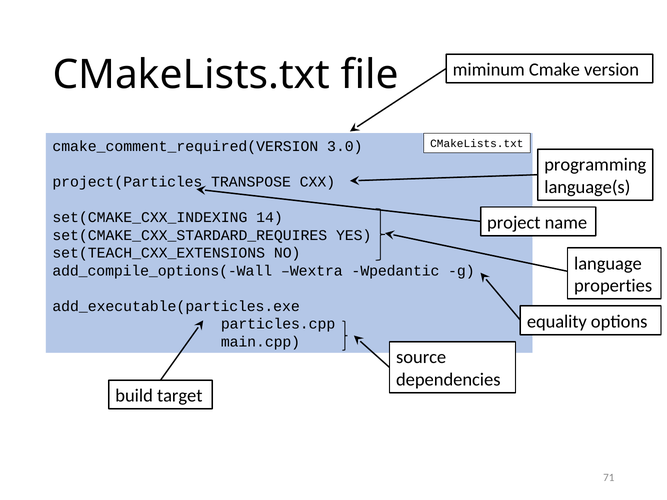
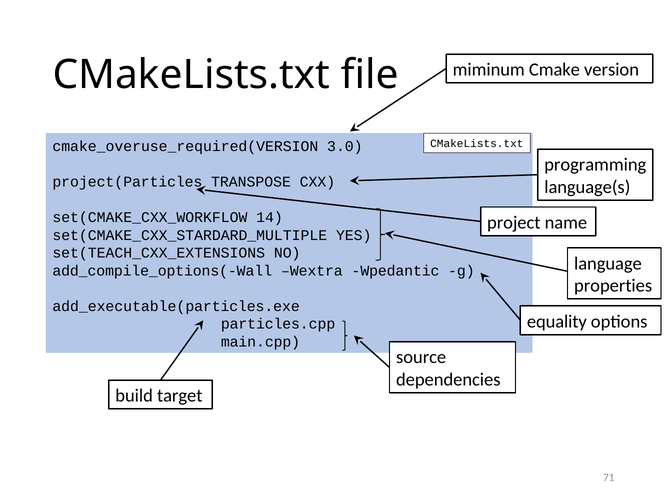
cmake_comment_required(VERSION: cmake_comment_required(VERSION -> cmake_overuse_required(VERSION
set(CMAKE_CXX_INDEXING: set(CMAKE_CXX_INDEXING -> set(CMAKE_CXX_WORKFLOW
set(CMAKE_CXX_STARDARD_REQUIRES: set(CMAKE_CXX_STARDARD_REQUIRES -> set(CMAKE_CXX_STARDARD_MULTIPLE
